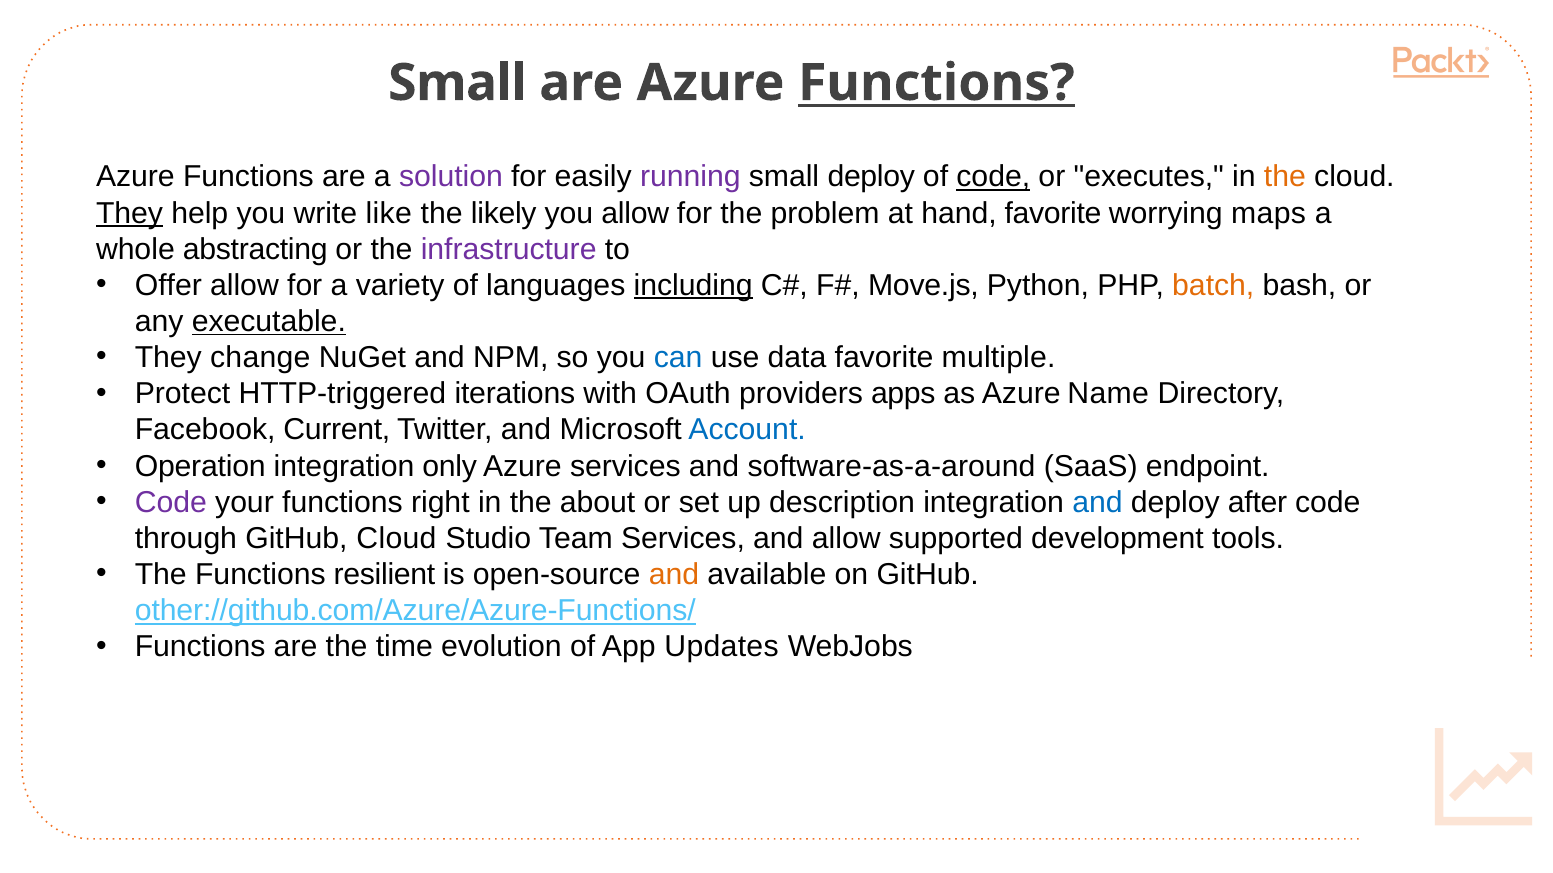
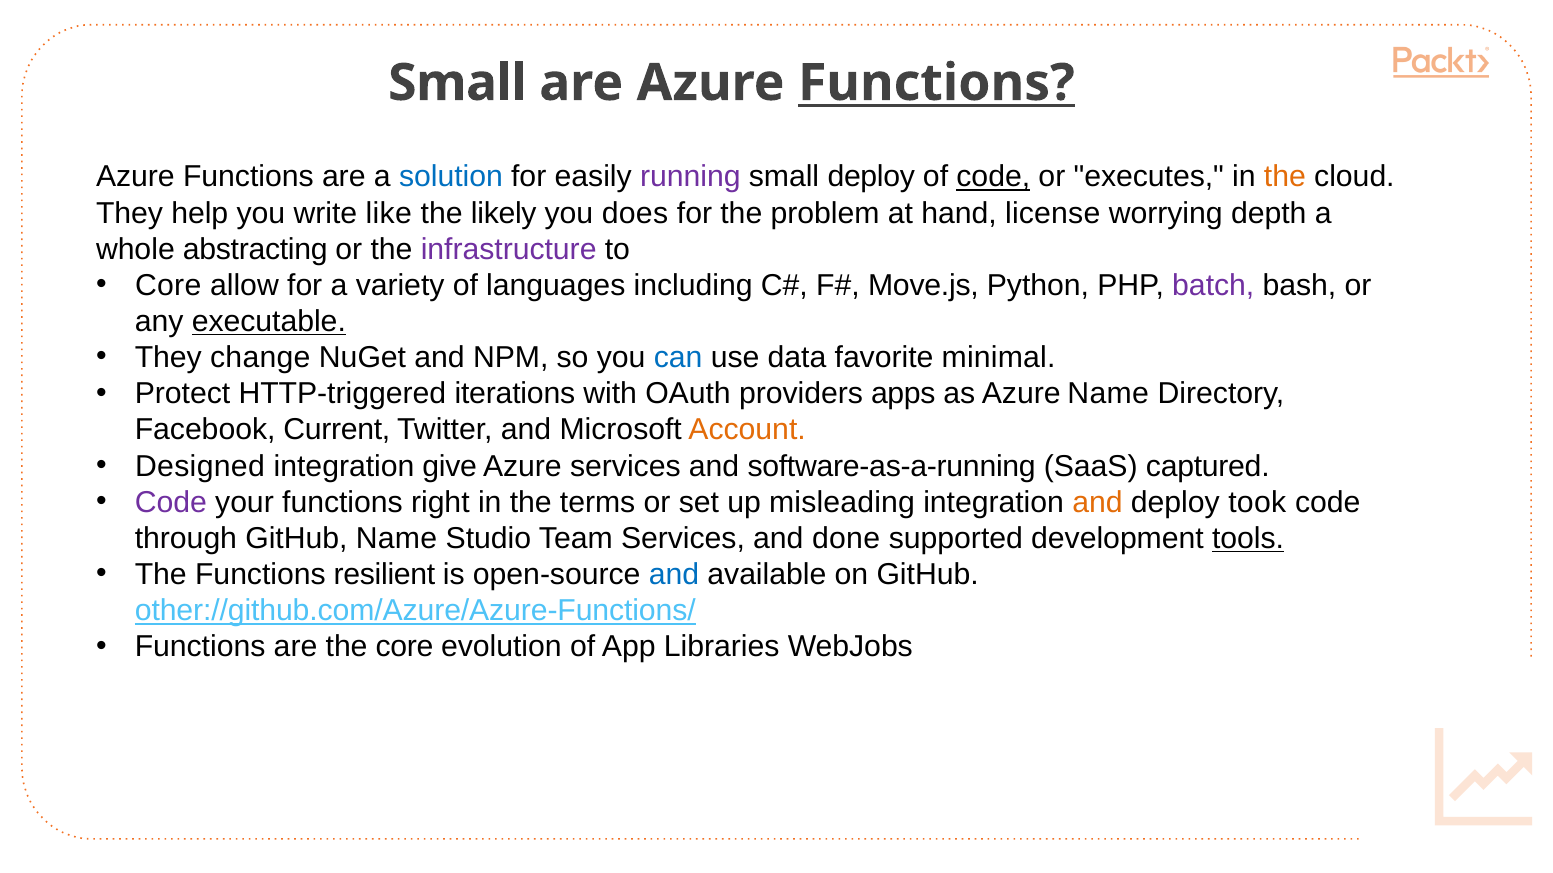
solution colour: purple -> blue
They at (130, 213) underline: present -> none
you allow: allow -> does
hand favorite: favorite -> license
maps: maps -> depth
Offer at (168, 285): Offer -> Core
including underline: present -> none
batch colour: orange -> purple
multiple: multiple -> minimal
Account colour: blue -> orange
Operation: Operation -> Designed
only: only -> give
software-as-a-around: software-as-a-around -> software-as-a-running
endpoint: endpoint -> captured
about: about -> terms
description: description -> misleading
and at (1097, 502) colour: blue -> orange
after: after -> took
GitHub Cloud: Cloud -> Name
and allow: allow -> done
tools underline: none -> present
and at (674, 575) colour: orange -> blue
the time: time -> core
Updates: Updates -> Libraries
